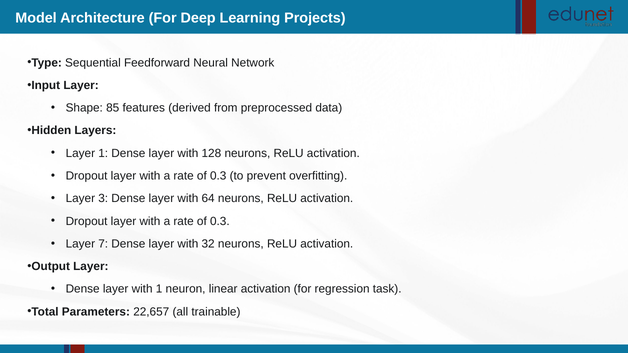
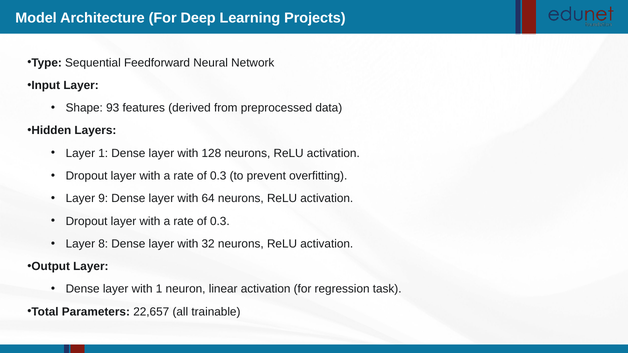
85: 85 -> 93
3: 3 -> 9
7: 7 -> 8
